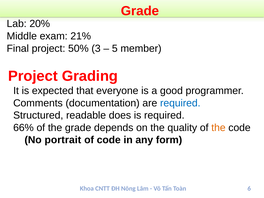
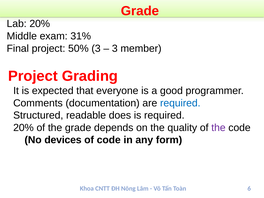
21%: 21% -> 31%
5 at (115, 48): 5 -> 3
66% at (23, 128): 66% -> 20%
the at (218, 128) colour: orange -> purple
portrait: portrait -> devices
